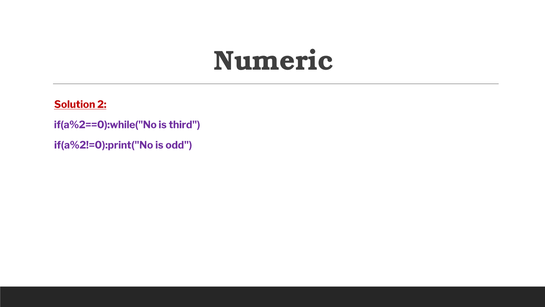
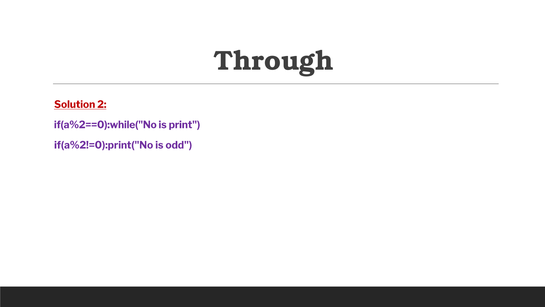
Numeric: Numeric -> Through
third: third -> print
